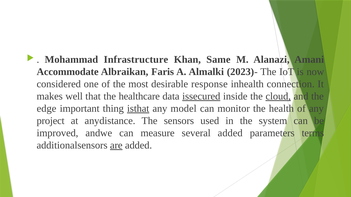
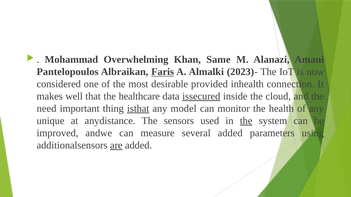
Infrastructure: Infrastructure -> Overwhelming
Accommodate: Accommodate -> Pantelopoulos
Faris underline: none -> present
response: response -> provided
cloud underline: present -> none
edge: edge -> need
project: project -> unique
the at (246, 121) underline: none -> present
terms: terms -> using
